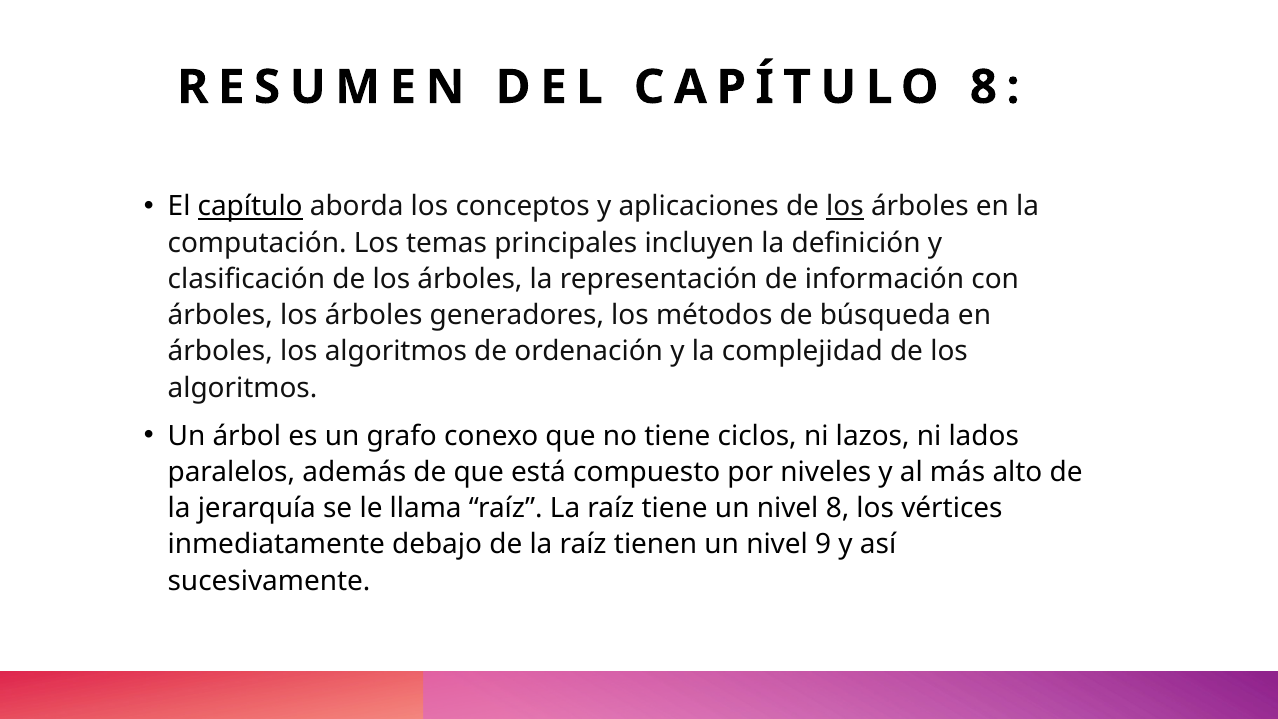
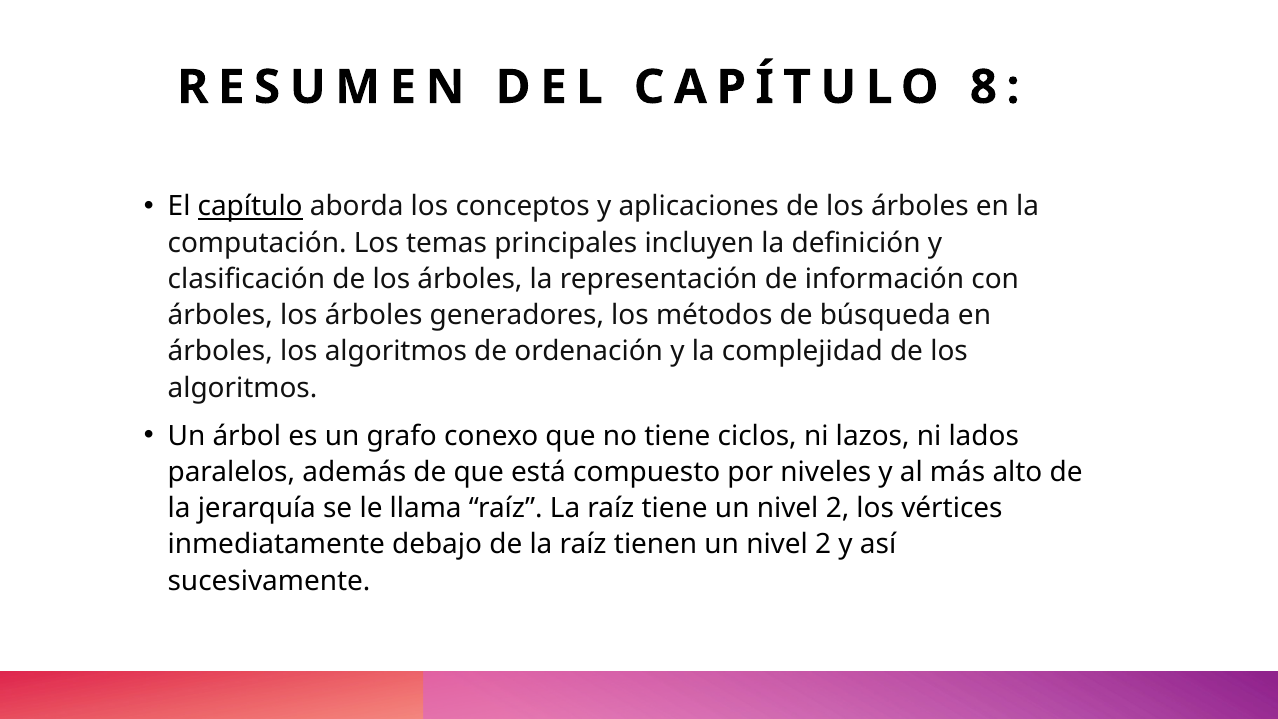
los at (845, 207) underline: present -> none
tiene un nivel 8: 8 -> 2
tienen un nivel 9: 9 -> 2
